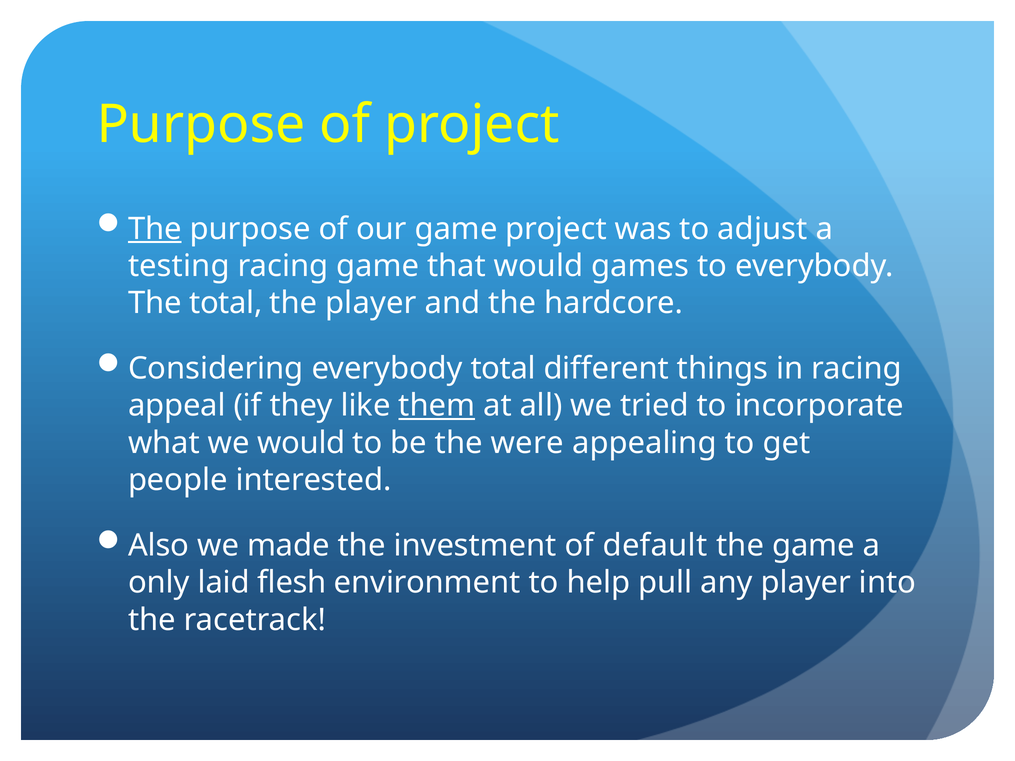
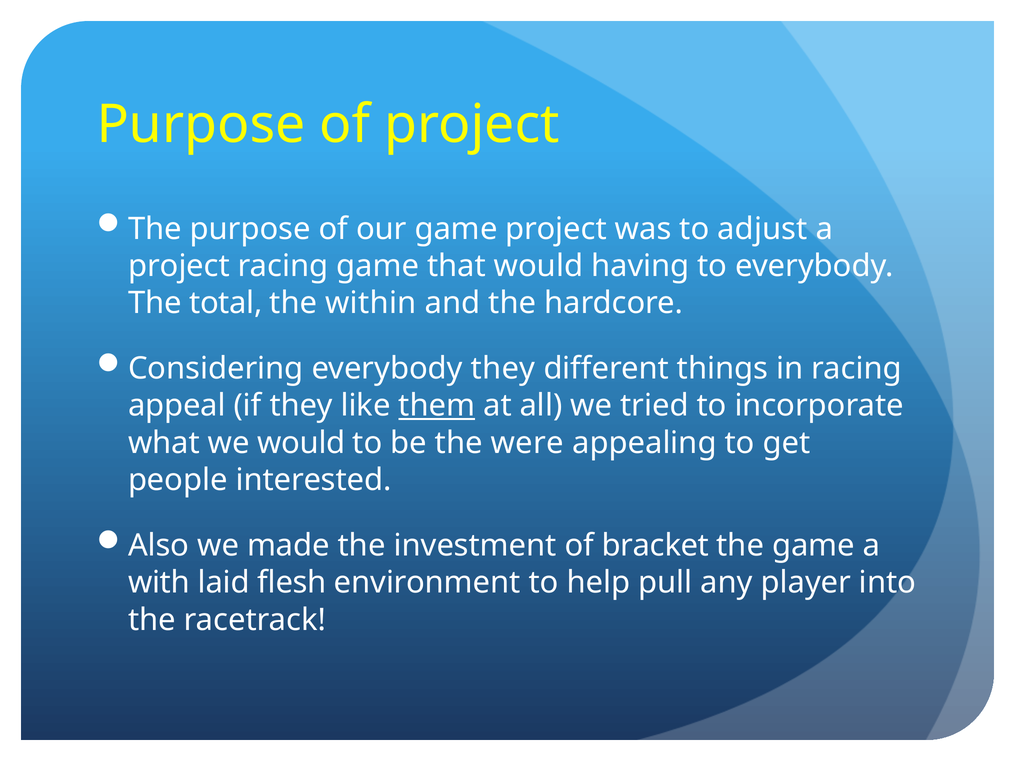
The at (155, 229) underline: present -> none
testing at (179, 266): testing -> project
games: games -> having
the player: player -> within
everybody total: total -> they
default: default -> bracket
only: only -> with
